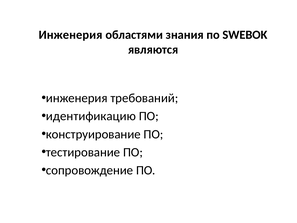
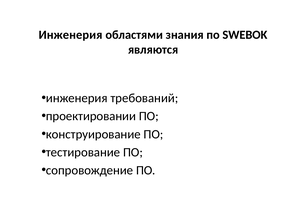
идентификацию: идентификацию -> проектировании
